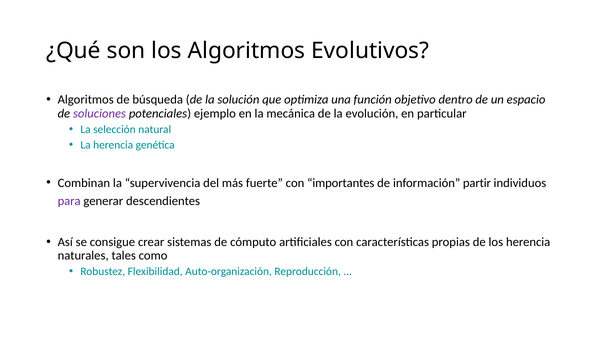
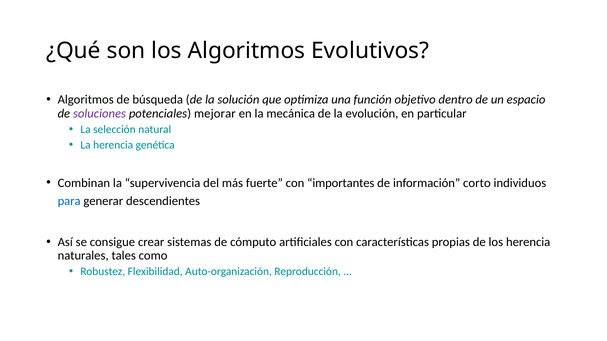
ejemplo: ejemplo -> mejorar
partir: partir -> corto
para colour: purple -> blue
